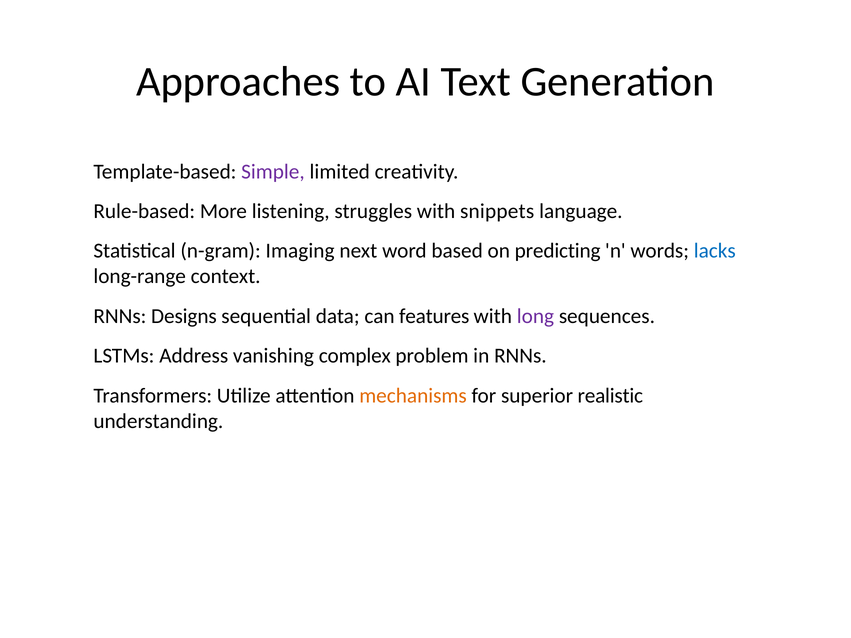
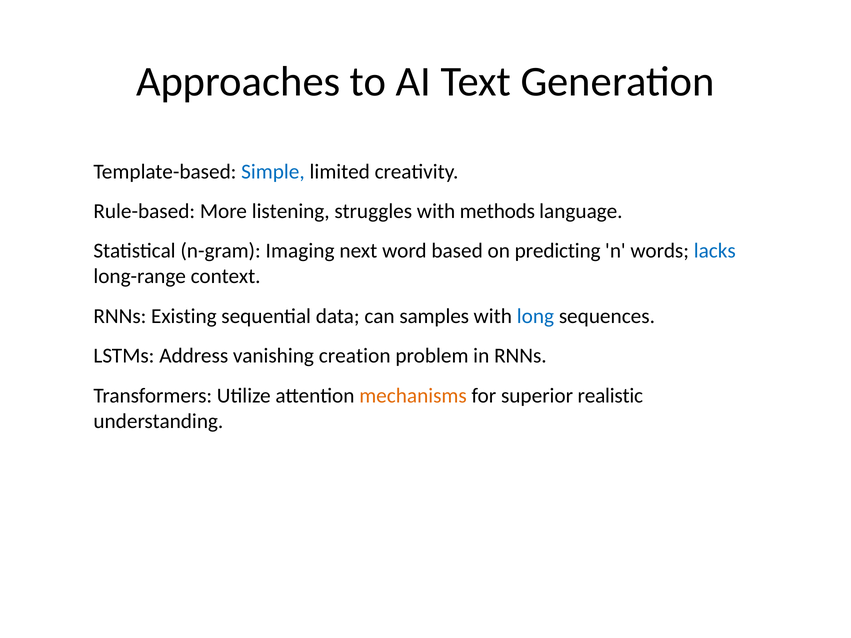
Simple colour: purple -> blue
snippets: snippets -> methods
Designs: Designs -> Existing
features: features -> samples
long colour: purple -> blue
complex: complex -> creation
